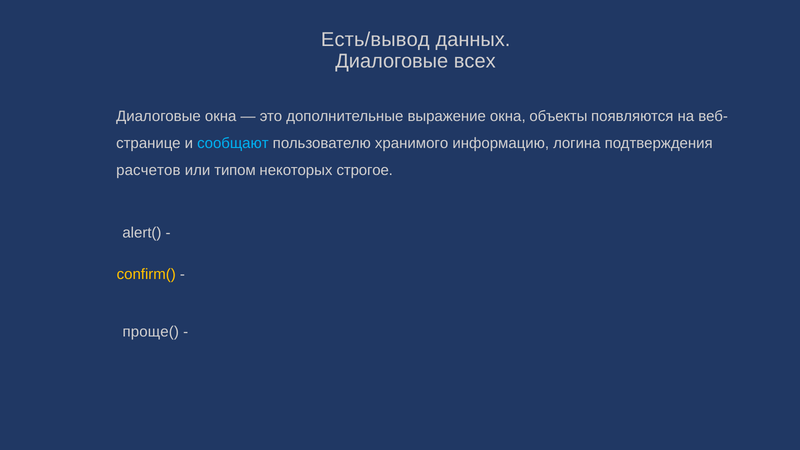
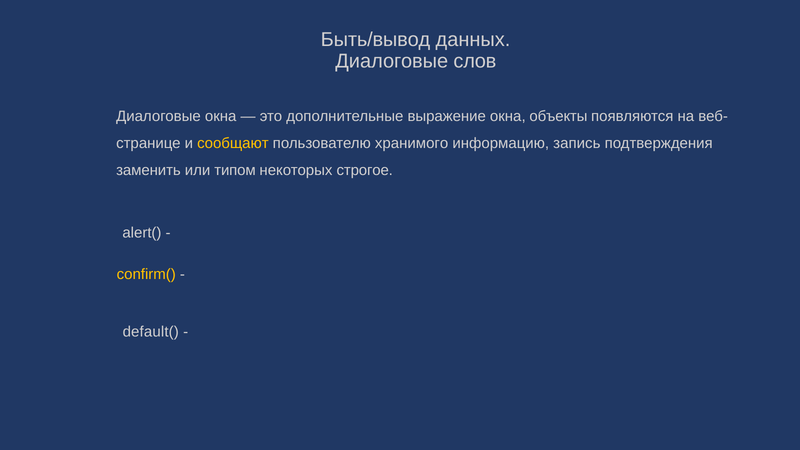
Есть/вывод: Есть/вывод -> Быть/вывод
всех: всех -> слов
сообщают colour: light blue -> yellow
логина: логина -> запись
расчетов: расчетов -> заменить
проще(: проще( -> default(
